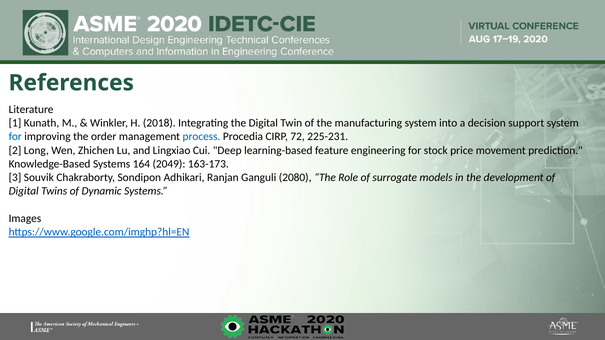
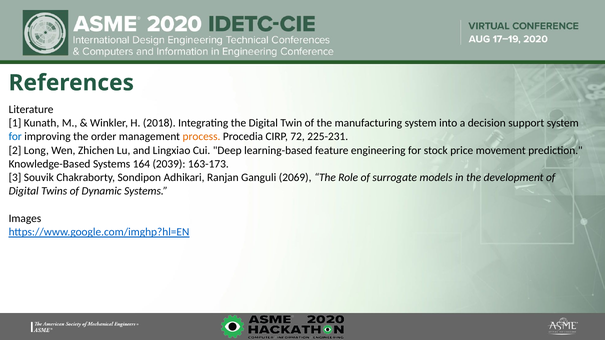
process colour: blue -> orange
2049: 2049 -> 2039
2080: 2080 -> 2069
